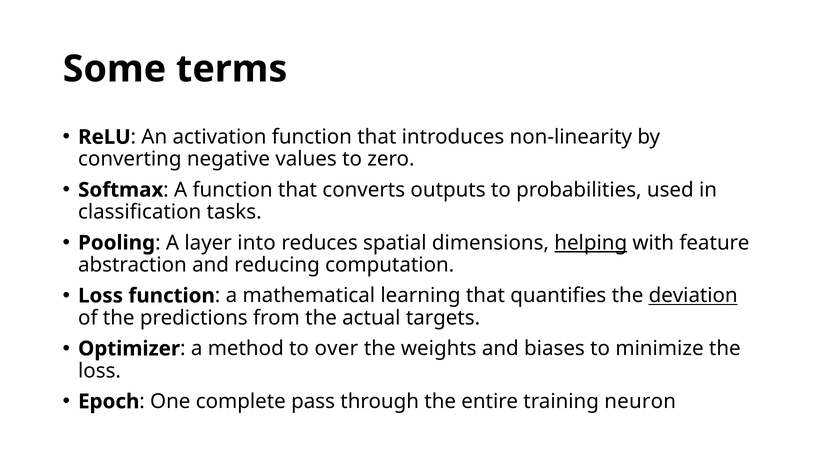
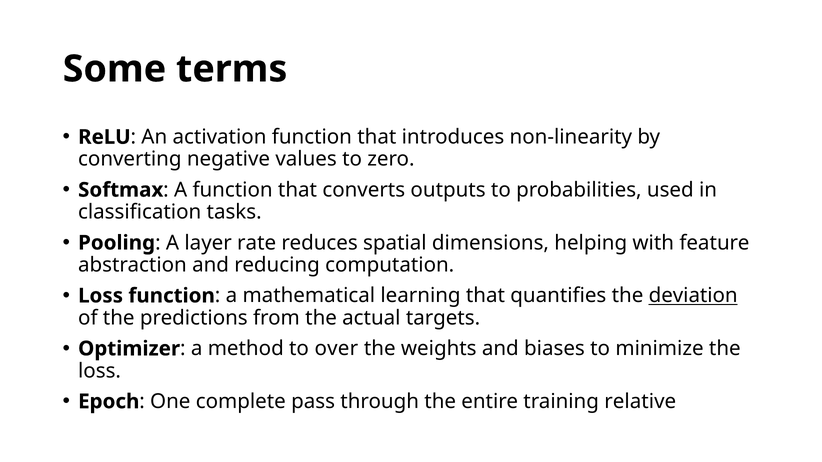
into: into -> rate
helping underline: present -> none
neuron: neuron -> relative
